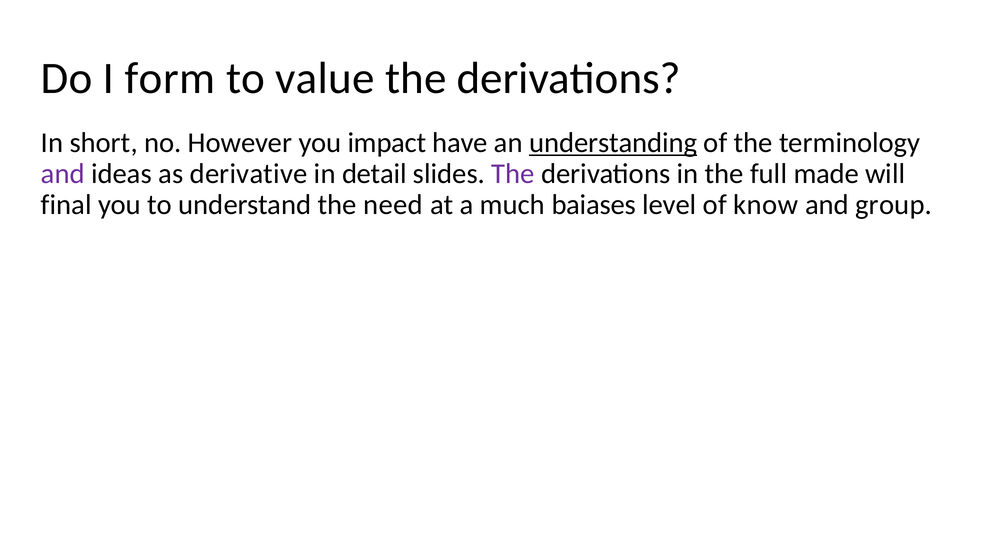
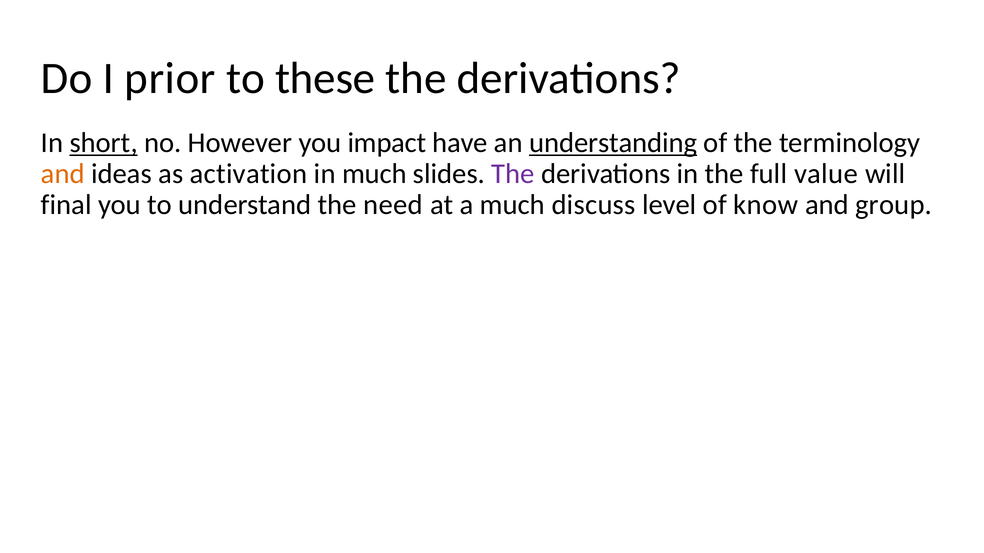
form: form -> prior
value: value -> these
short underline: none -> present
and at (63, 174) colour: purple -> orange
derivative: derivative -> activation
in detail: detail -> much
made: made -> value
baiases: baiases -> discuss
